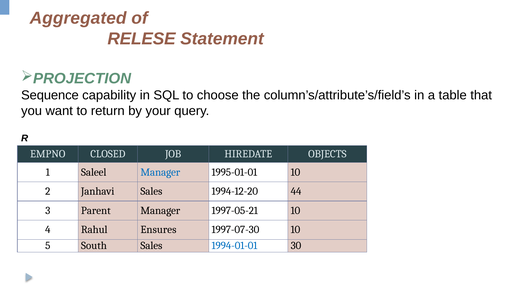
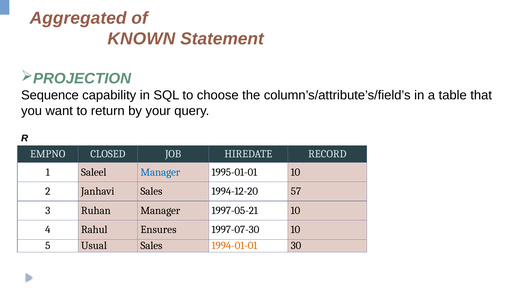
RELESE: RELESE -> KNOWN
OBJECTS: OBJECTS -> RECORD
44: 44 -> 57
Parent: Parent -> Ruhan
South: South -> Usual
1994-01-01 colour: blue -> orange
